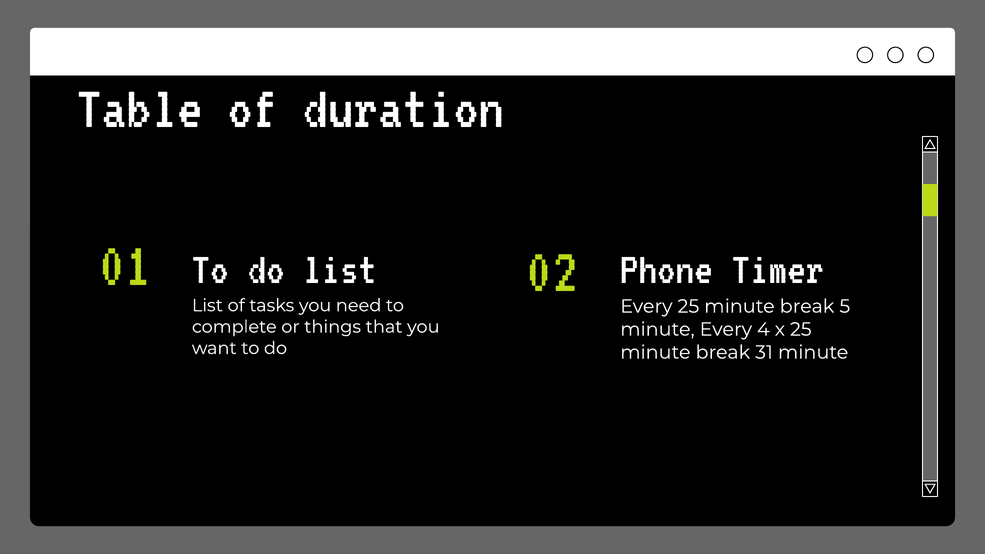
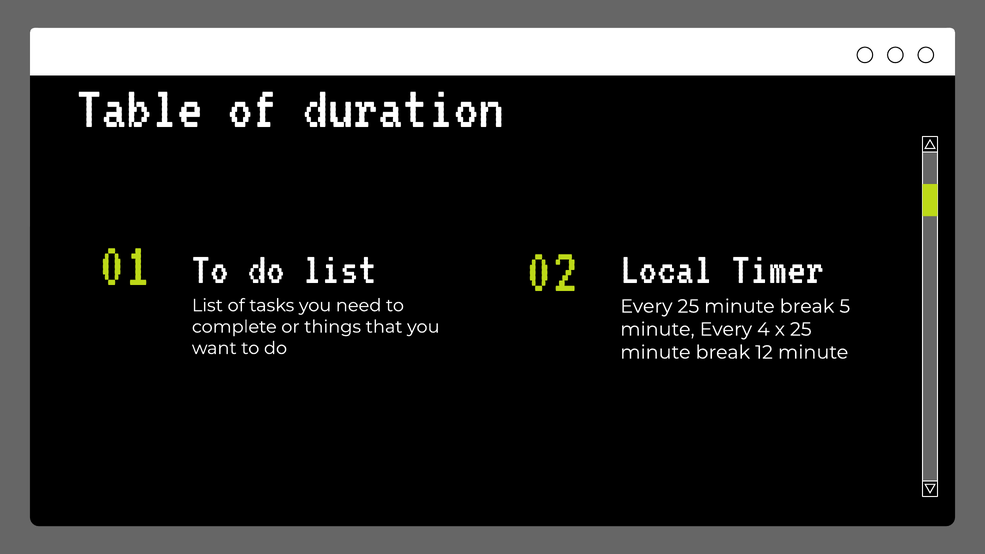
Phone: Phone -> Local
31: 31 -> 12
